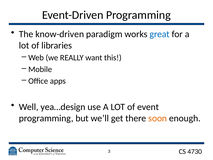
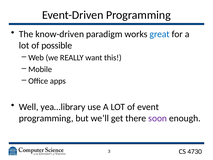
libraries: libraries -> possible
yea…design: yea…design -> yea…library
soon colour: orange -> purple
